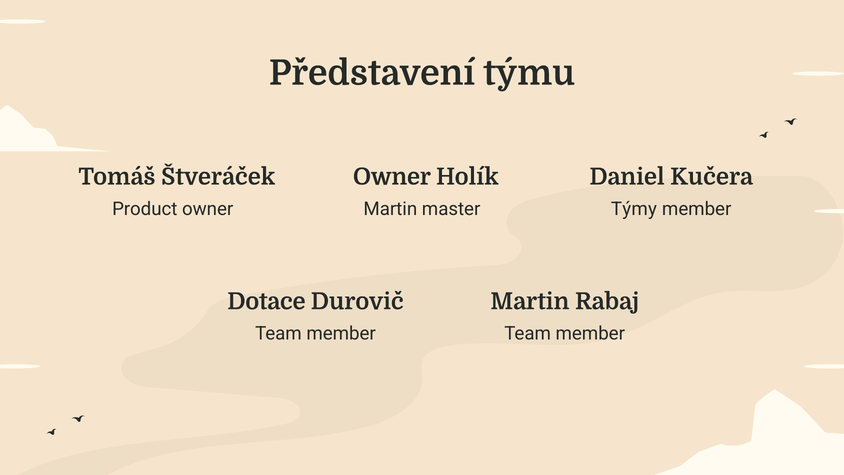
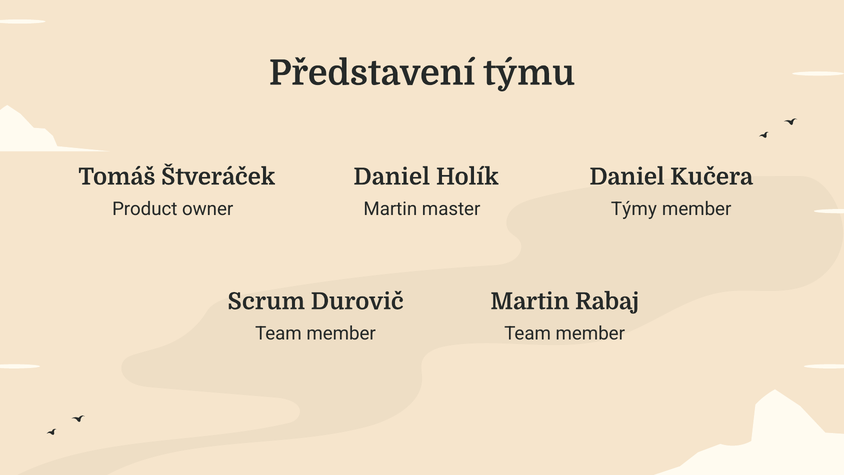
Owner at (392, 177): Owner -> Daniel
Dotace: Dotace -> Scrum
